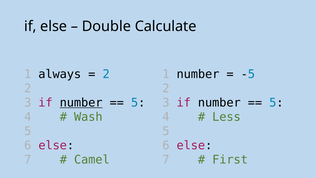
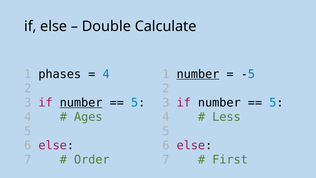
always: always -> phases
2 at (106, 74): 2 -> 4
number at (198, 74) underline: none -> present
Wash: Wash -> Ages
Camel: Camel -> Order
